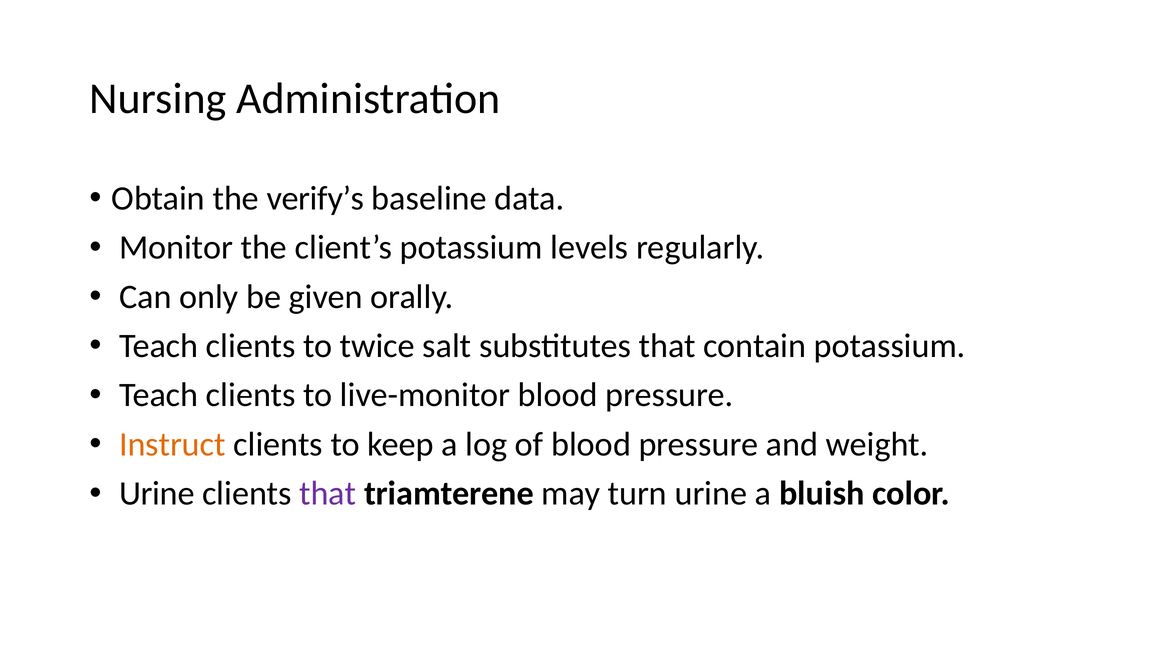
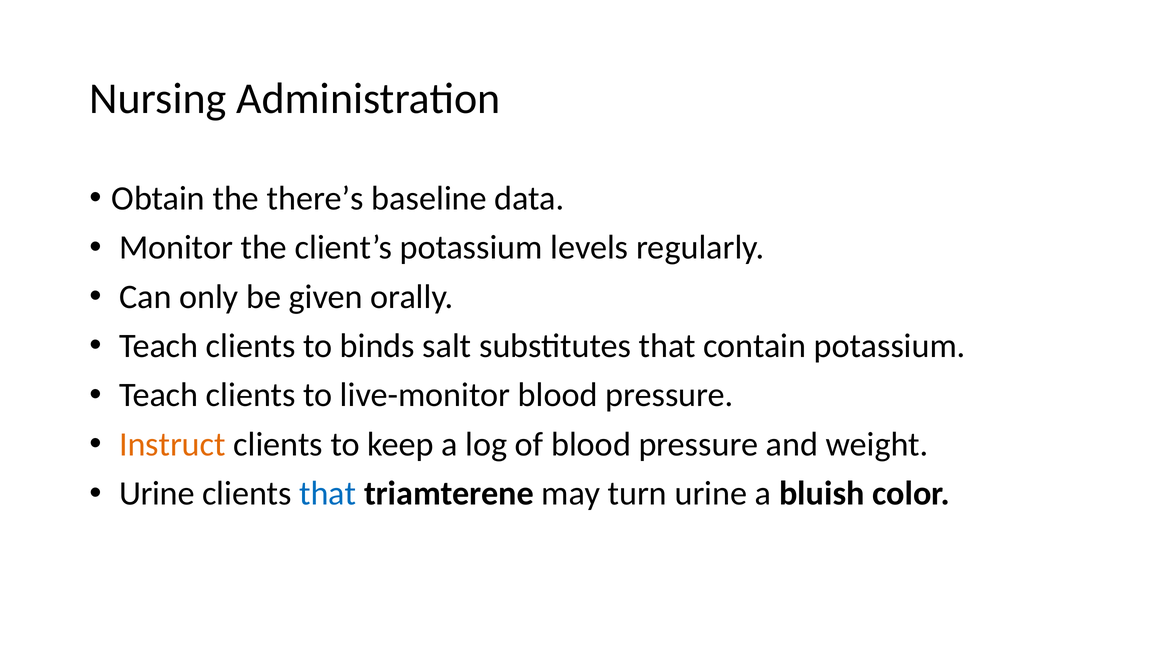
verify’s: verify’s -> there’s
twice: twice -> binds
that at (328, 493) colour: purple -> blue
